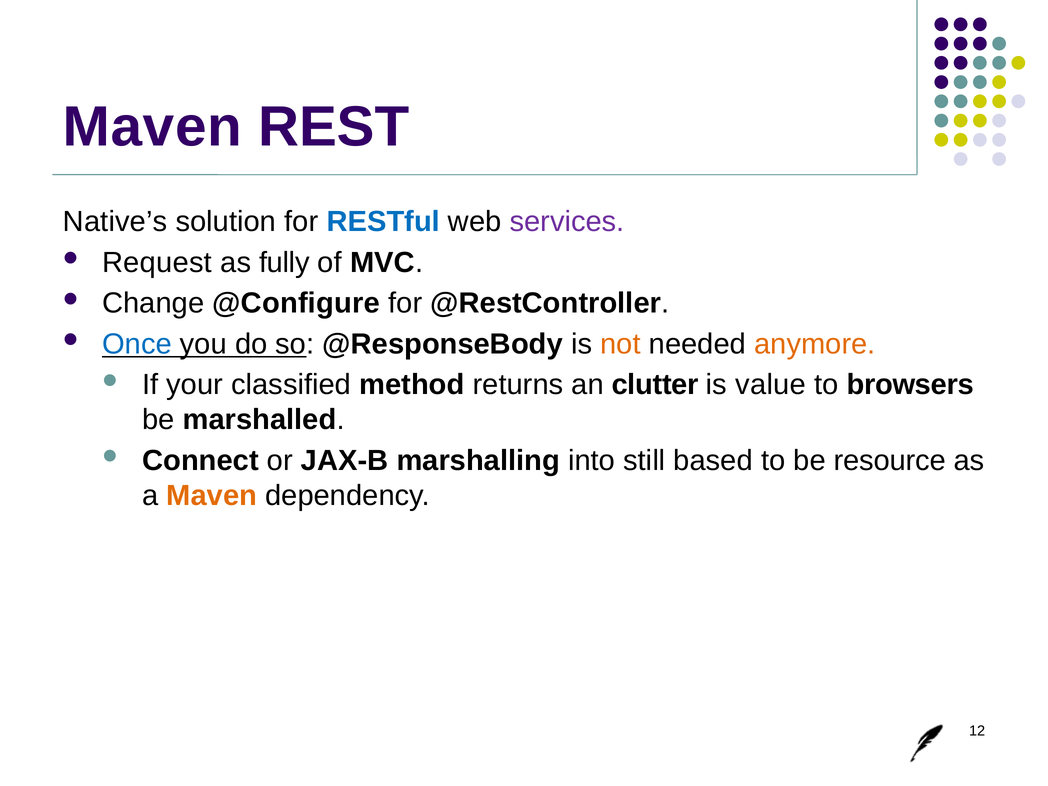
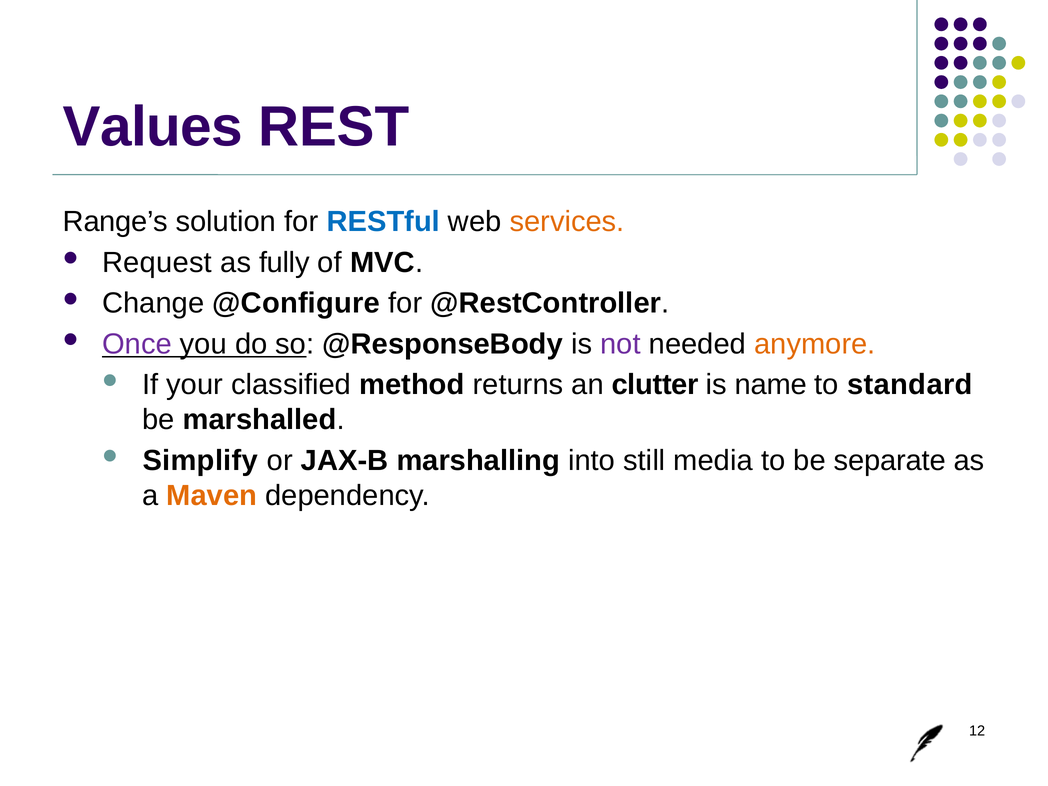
Maven at (152, 127): Maven -> Values
Native’s: Native’s -> Range’s
services colour: purple -> orange
Once colour: blue -> purple
not colour: orange -> purple
value: value -> name
browsers: browsers -> standard
Connect: Connect -> Simplify
based: based -> media
resource: resource -> separate
